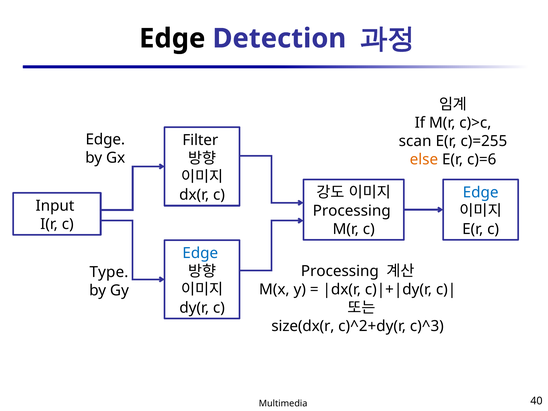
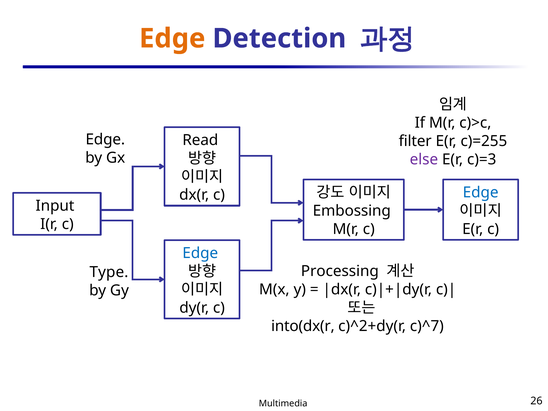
Edge at (172, 38) colour: black -> orange
Filter: Filter -> Read
scan: scan -> filter
else colour: orange -> purple
c)=6: c)=6 -> c)=3
Processing at (352, 211): Processing -> Embossing
size(dx(r: size(dx(r -> into(dx(r
c)^3: c)^3 -> c)^7
40: 40 -> 26
